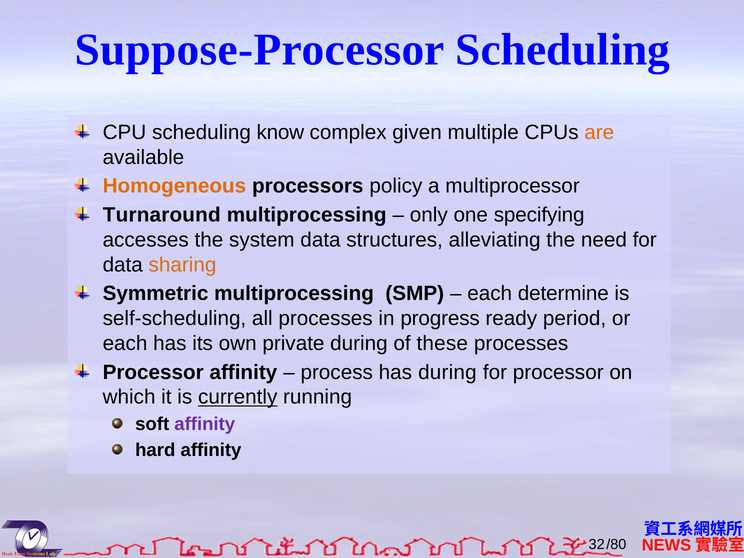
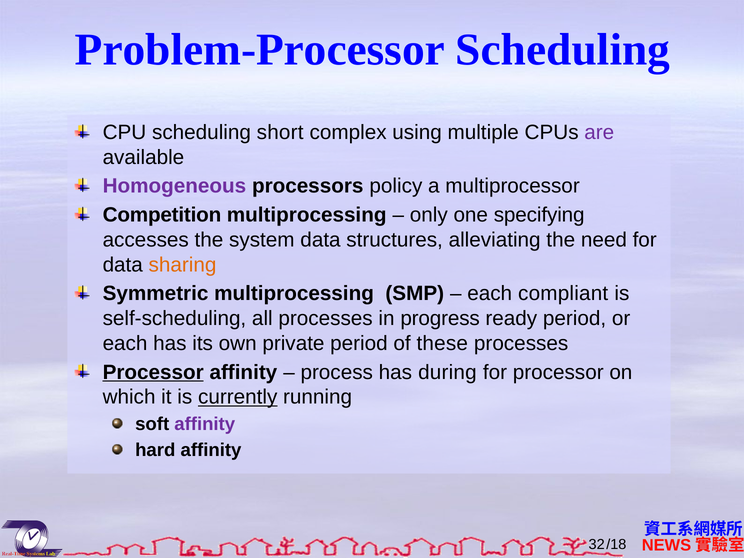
Suppose-Processor: Suppose-Processor -> Problem-Processor
know: know -> short
given: given -> using
are colour: orange -> purple
Homogeneous colour: orange -> purple
Turnaround: Turnaround -> Competition
determine: determine -> compliant
private during: during -> period
Processor at (153, 372) underline: none -> present
/80: /80 -> /18
